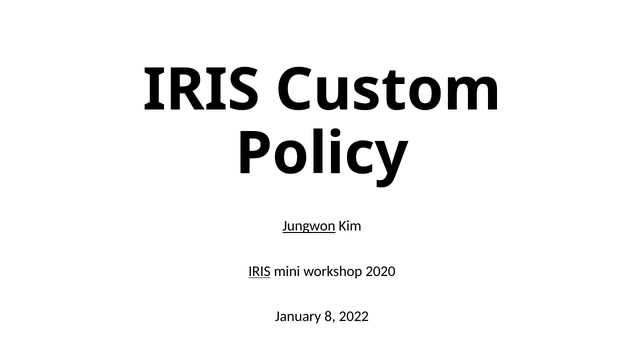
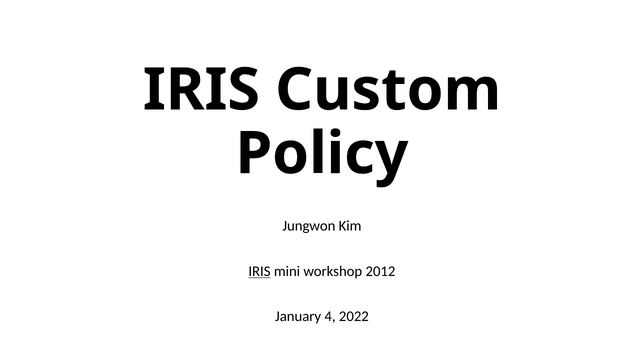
Jungwon underline: present -> none
2020: 2020 -> 2012
8: 8 -> 4
